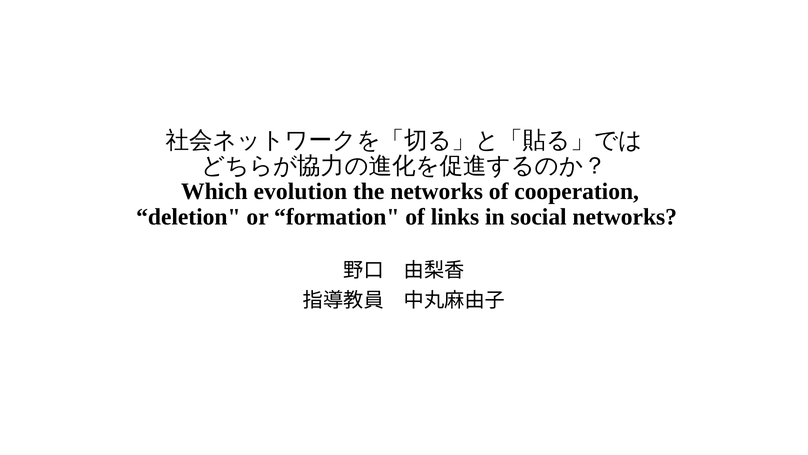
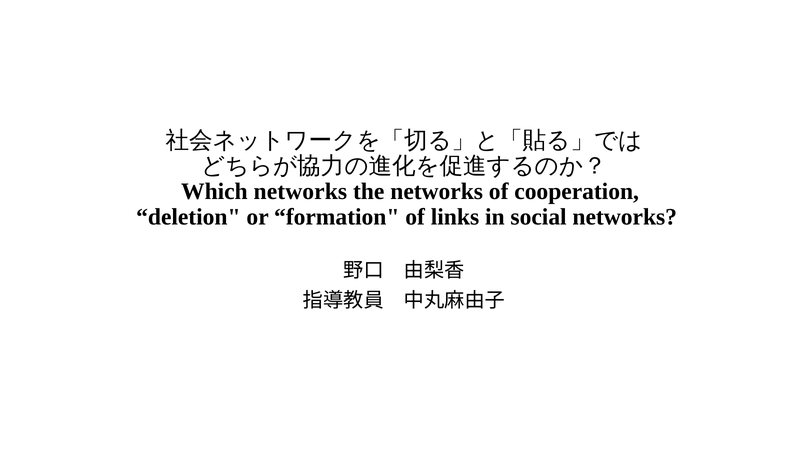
Which evolution: evolution -> networks
